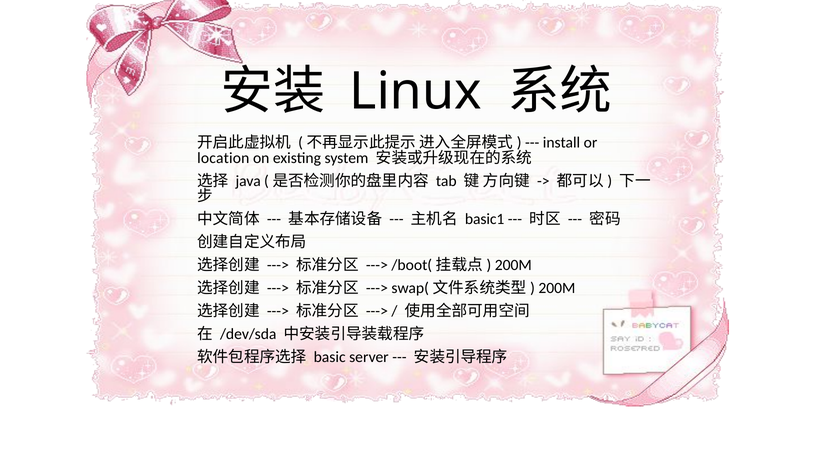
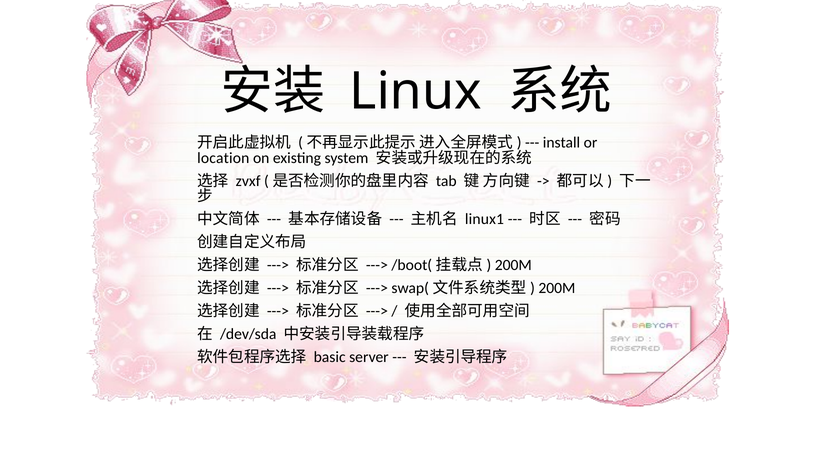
java: java -> zvxf
basic1: basic1 -> linux1
